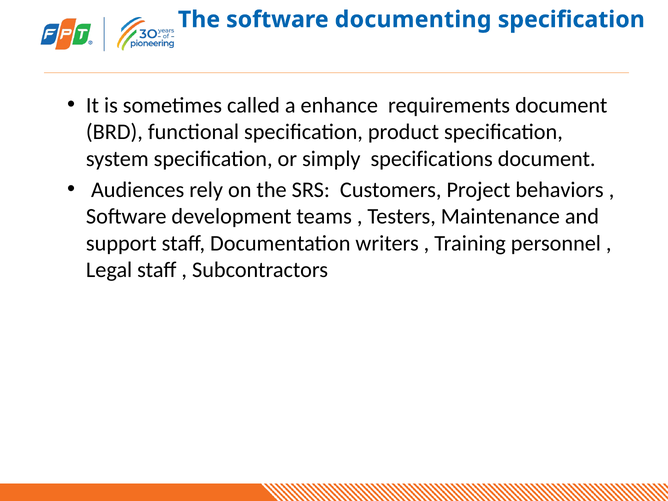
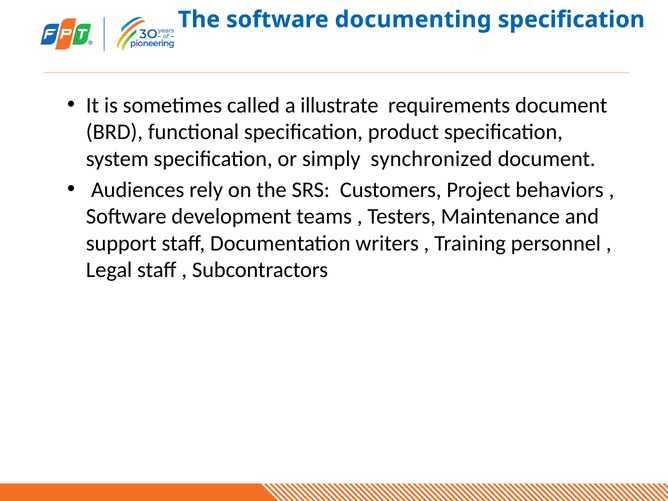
enhance: enhance -> illustrate
specifications: specifications -> synchronized
